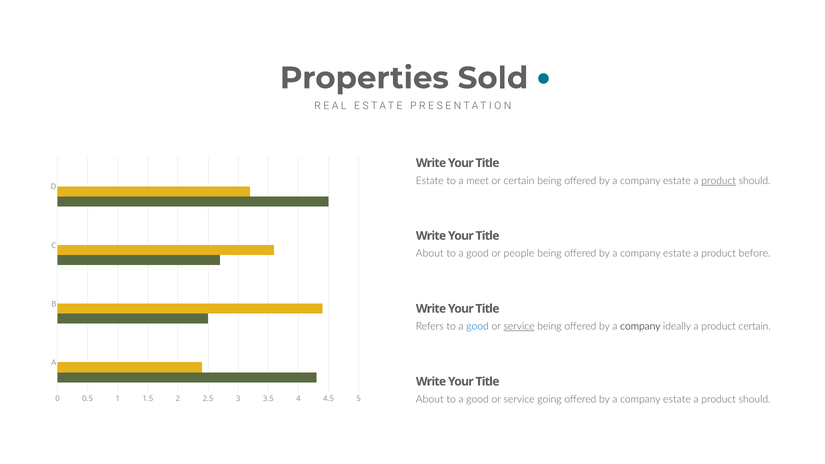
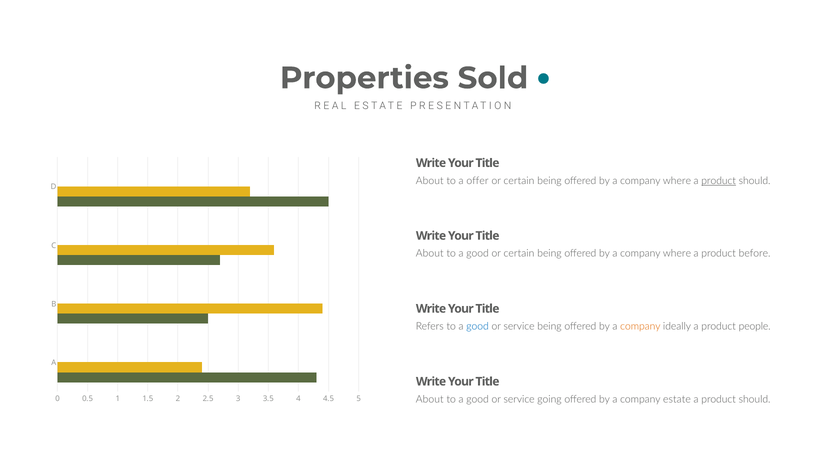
Estate at (430, 181): Estate -> About
meet: meet -> offer
estate at (677, 181): estate -> where
good or people: people -> certain
estate at (677, 254): estate -> where
service at (519, 326) underline: present -> none
company at (640, 326) colour: black -> orange
product certain: certain -> people
